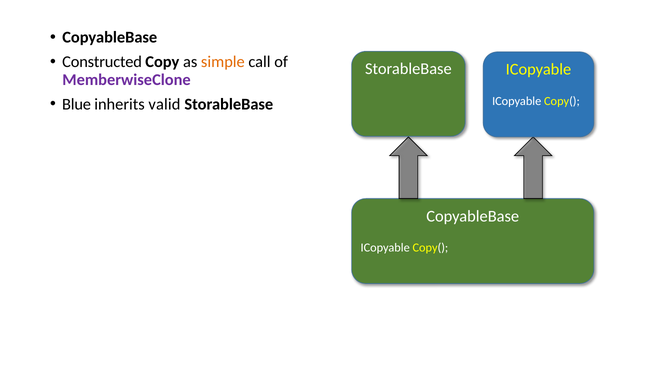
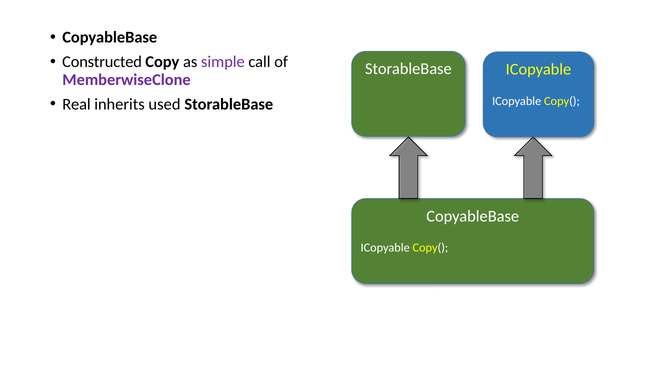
simple colour: orange -> purple
Blue: Blue -> Real
valid: valid -> used
